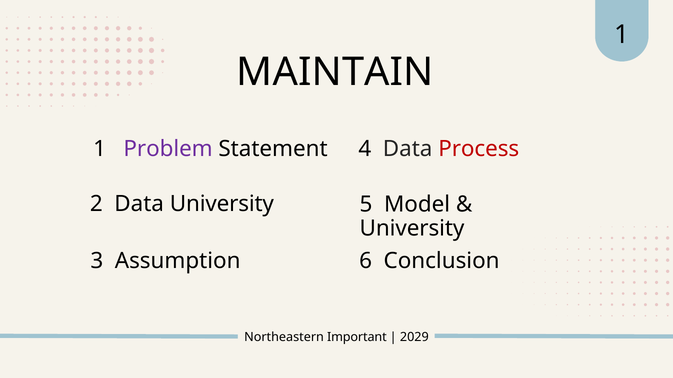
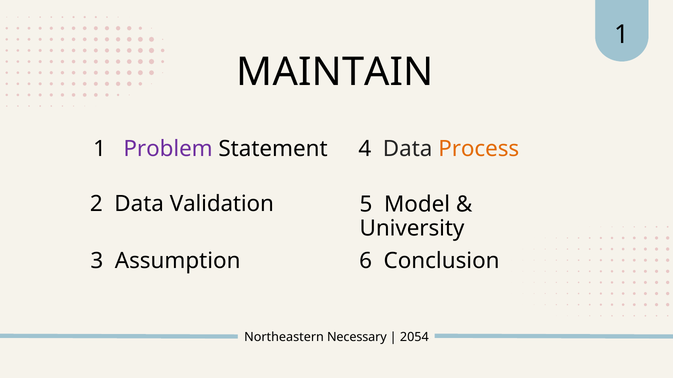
Process colour: red -> orange
Data University: University -> Validation
Important: Important -> Necessary
2029: 2029 -> 2054
